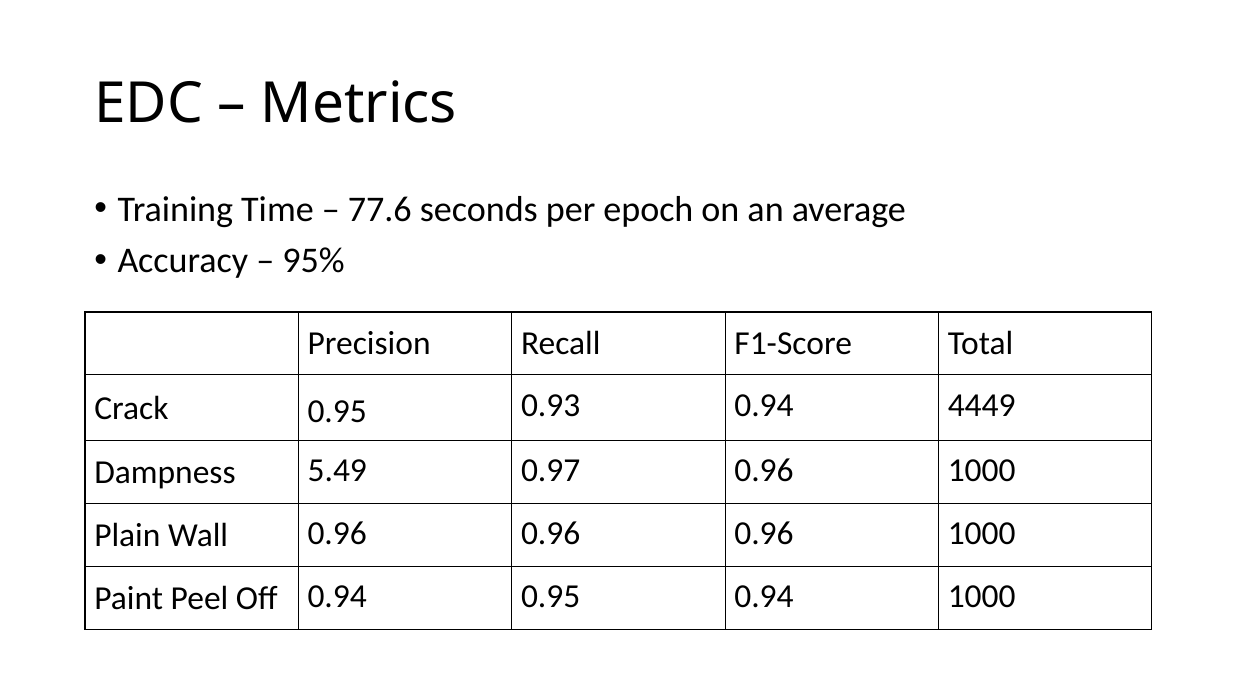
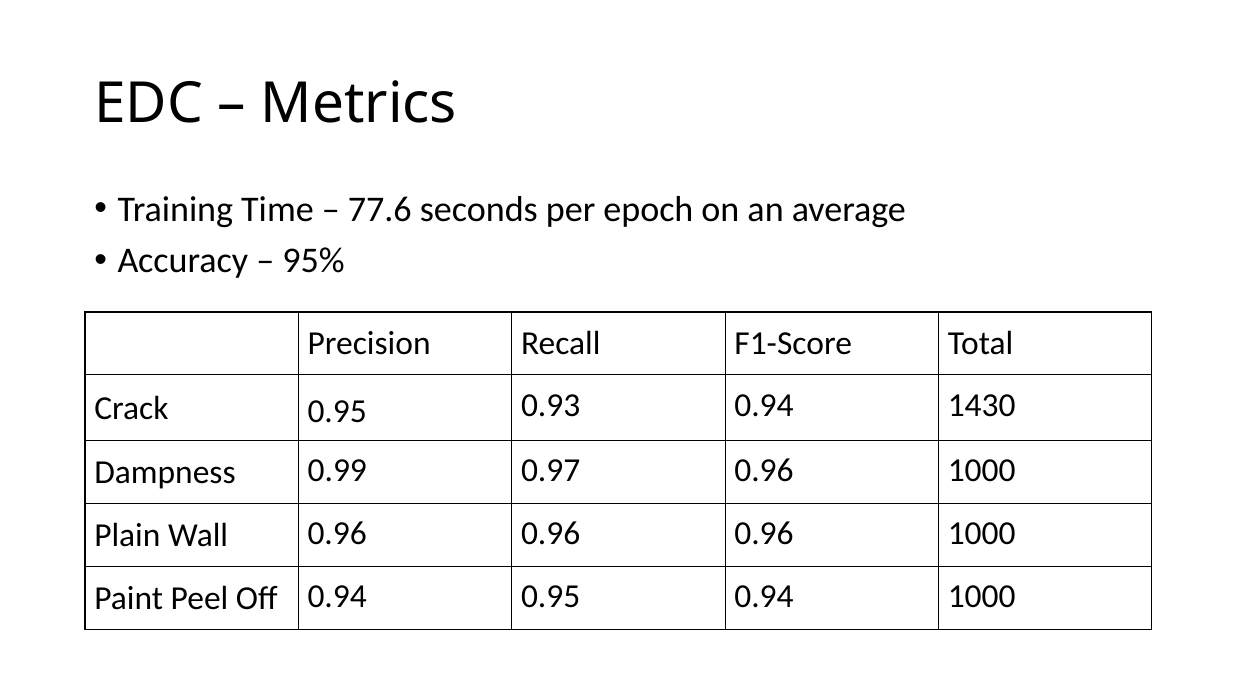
4449: 4449 -> 1430
5.49: 5.49 -> 0.99
